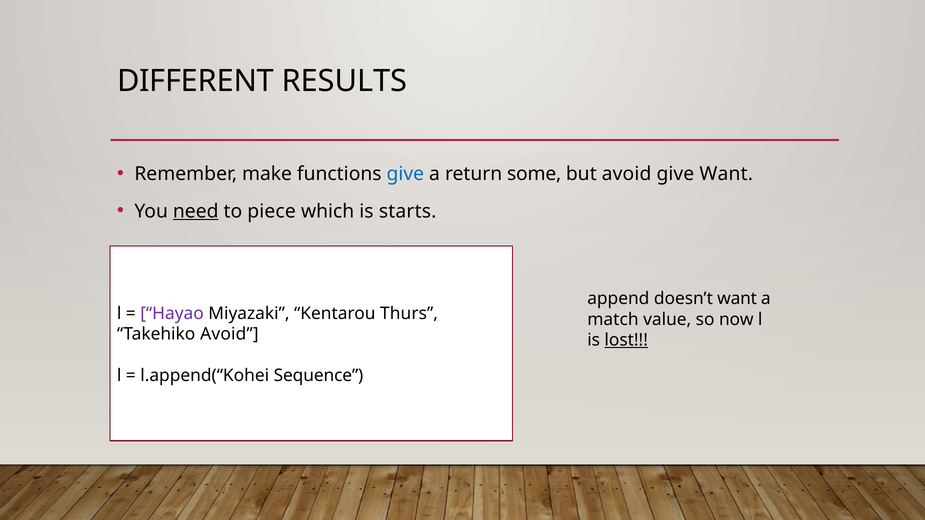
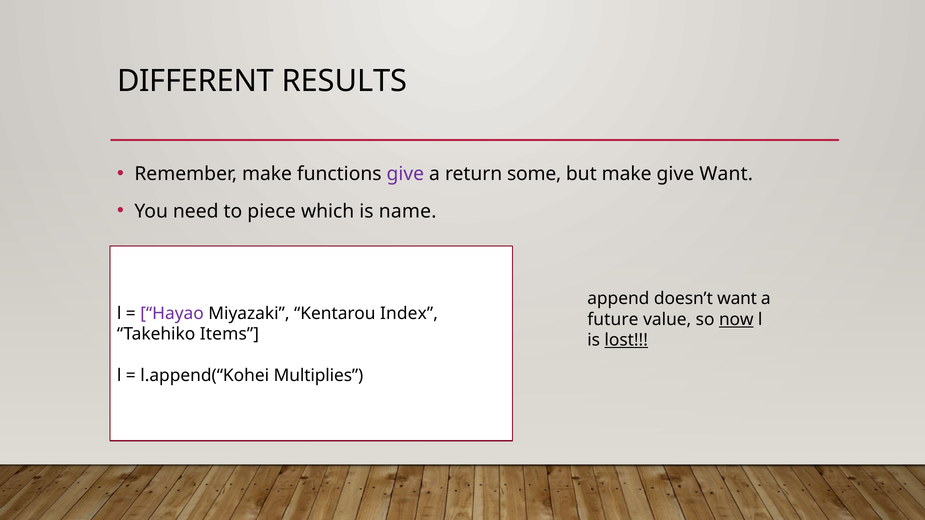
give at (405, 174) colour: blue -> purple
but avoid: avoid -> make
need underline: present -> none
starts: starts -> name
Thurs: Thurs -> Index
match: match -> future
now underline: none -> present
Takehiko Avoid: Avoid -> Items
Sequence: Sequence -> Multiplies
